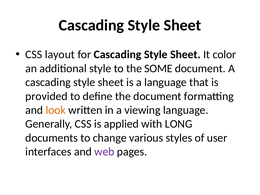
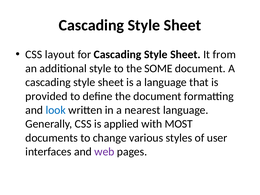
color: color -> from
look colour: orange -> blue
viewing: viewing -> nearest
LONG: LONG -> MOST
